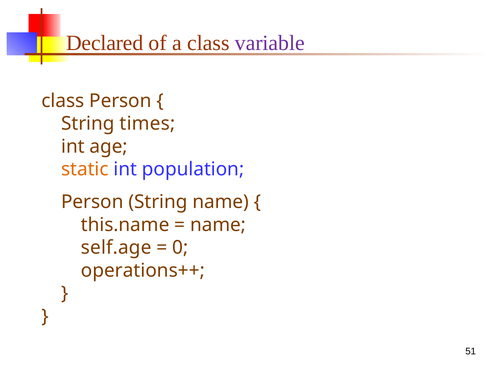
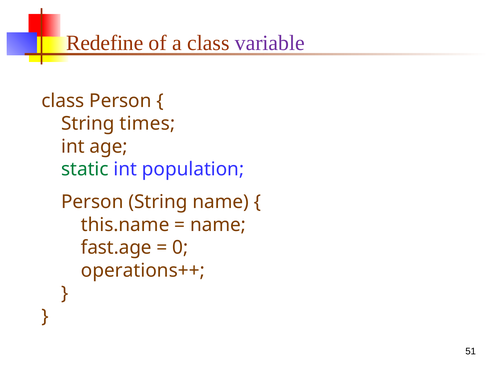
Declared: Declared -> Redefine
static colour: orange -> green
self.age: self.age -> fast.age
